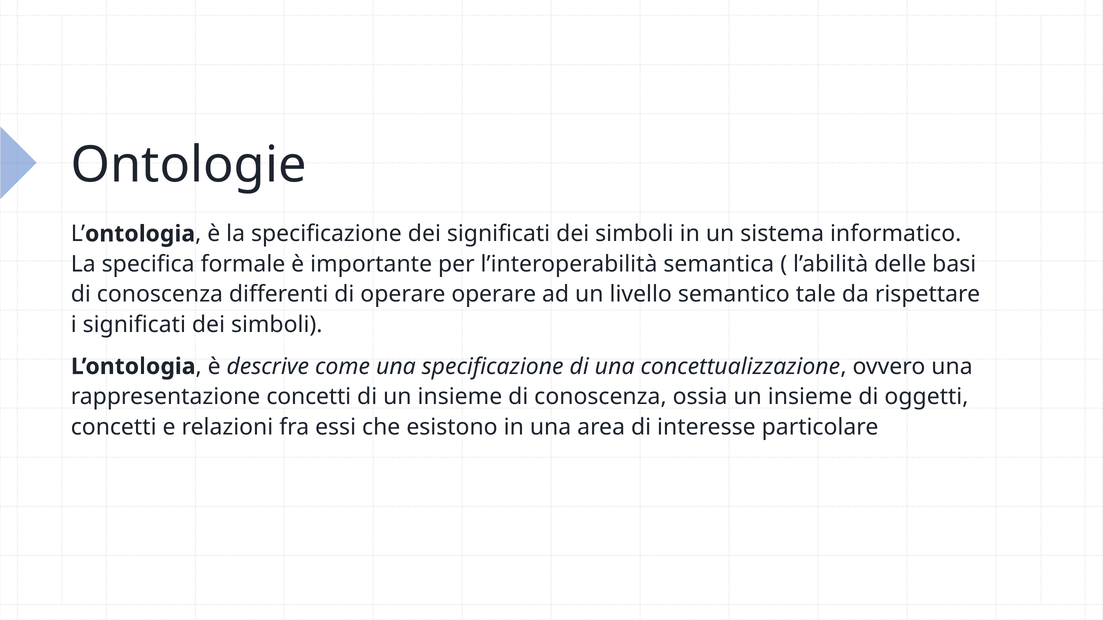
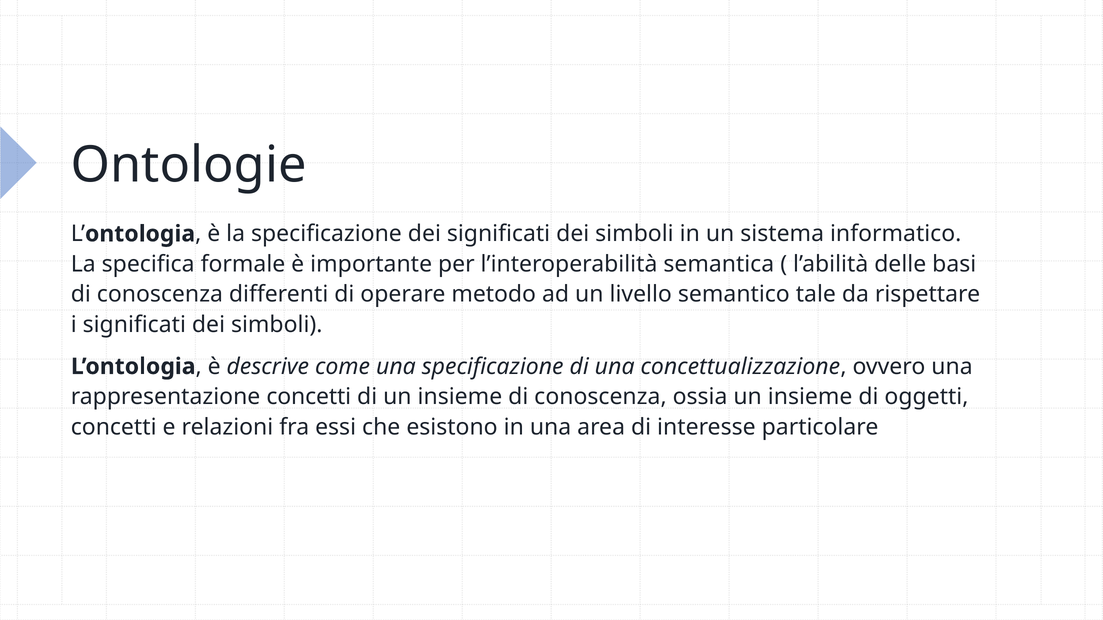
operare operare: operare -> metodo
